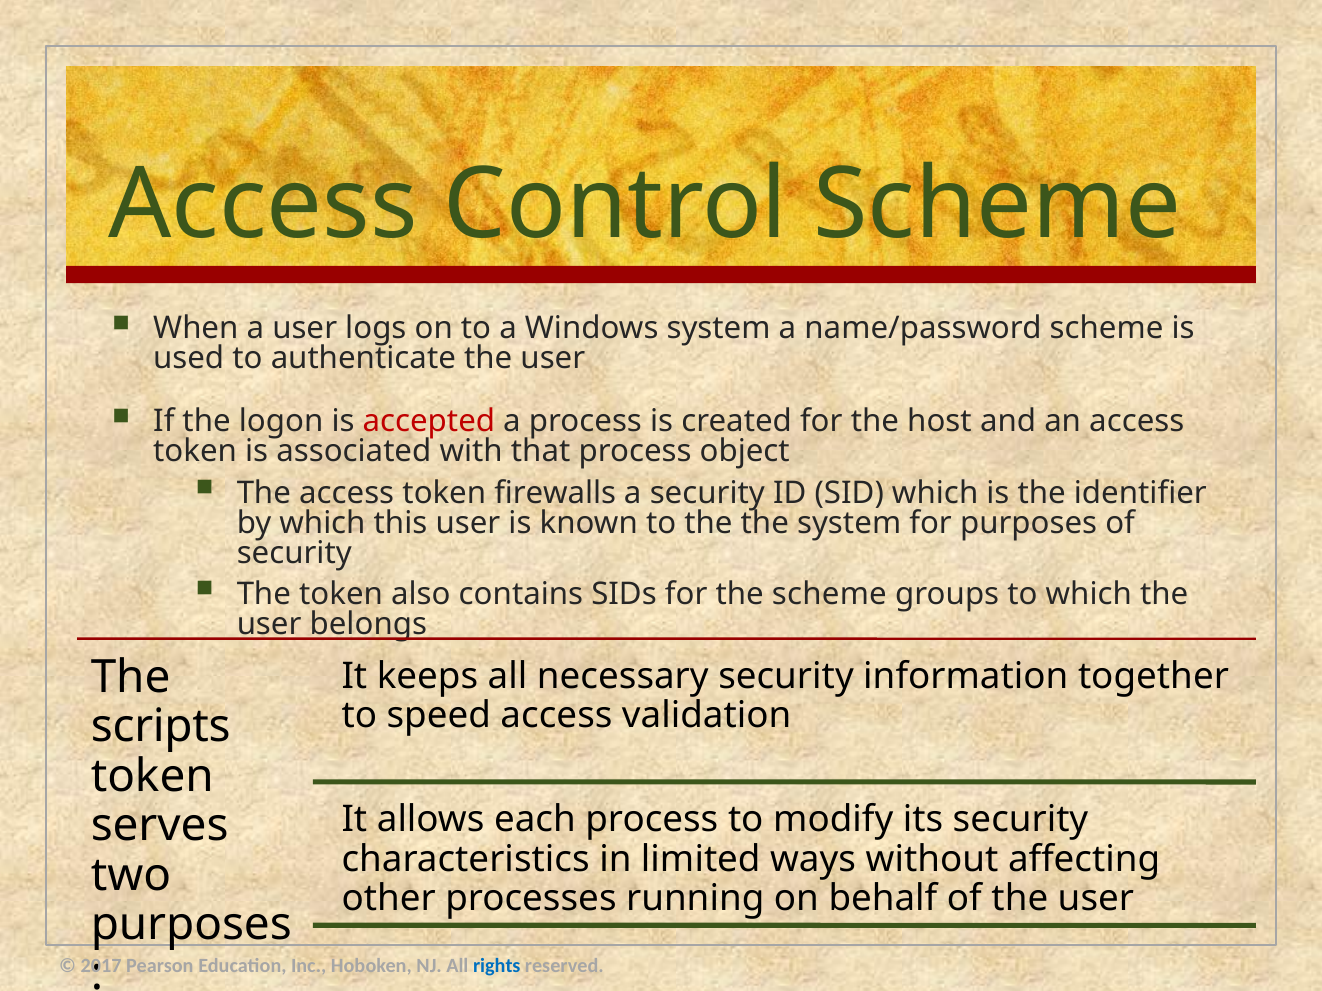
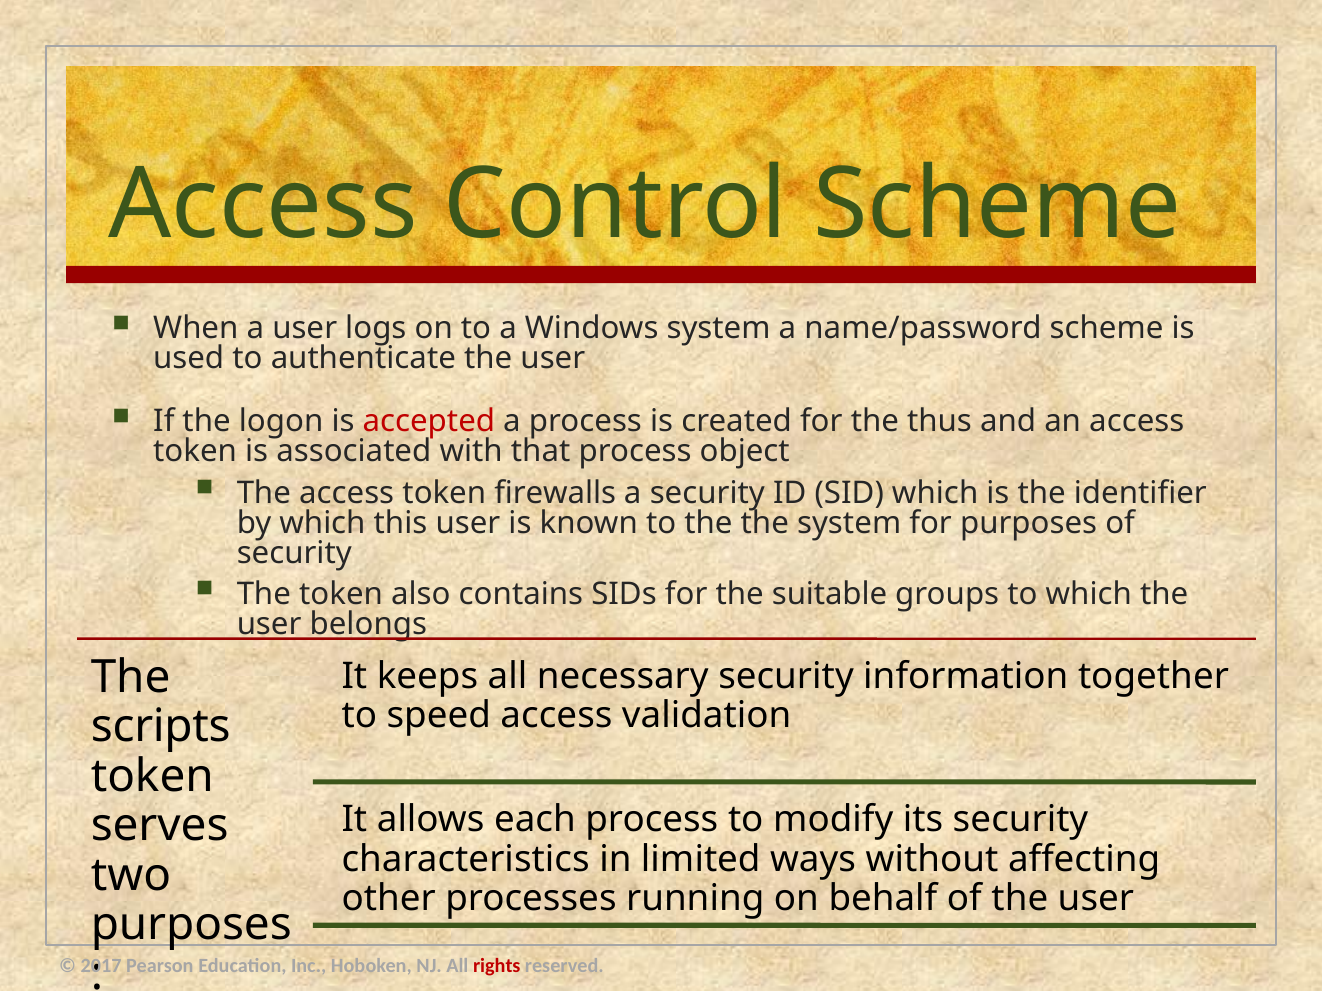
host: host -> thus
the scheme: scheme -> suitable
rights colour: blue -> red
